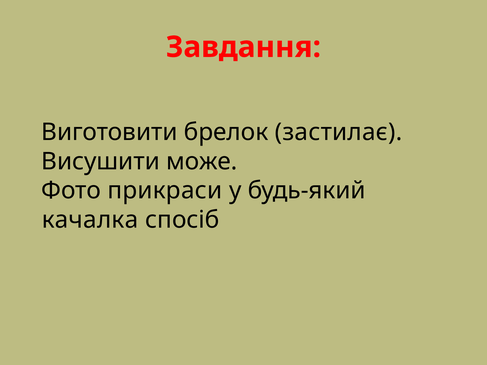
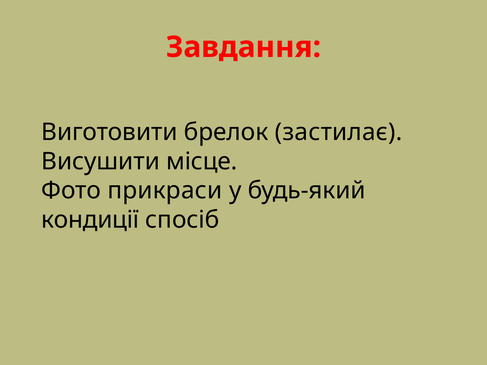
може: може -> місце
качалка: качалка -> кондиції
